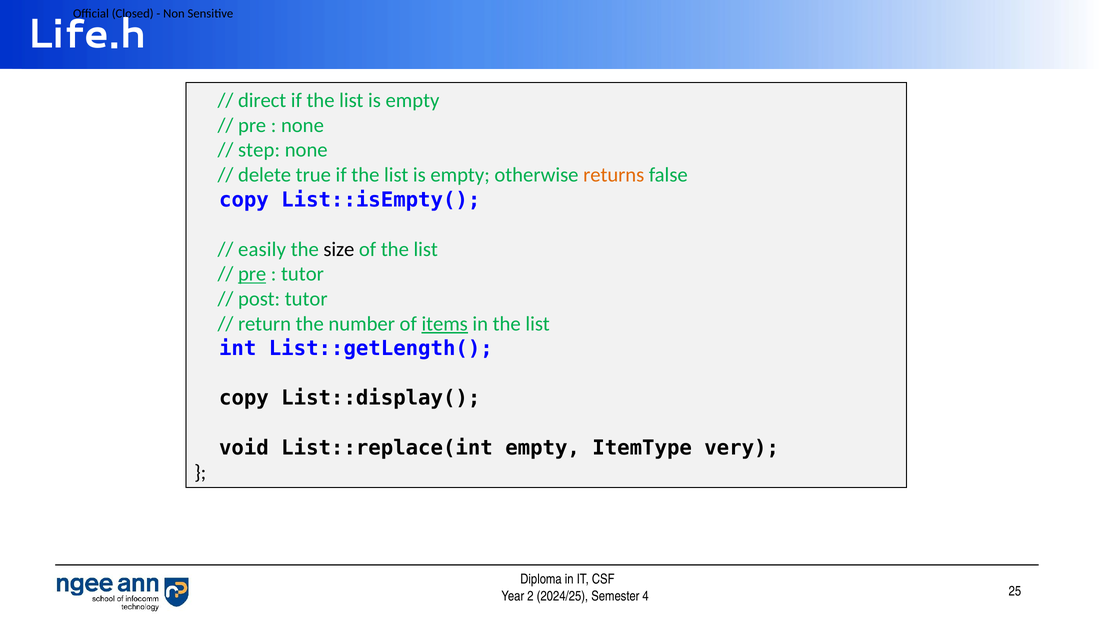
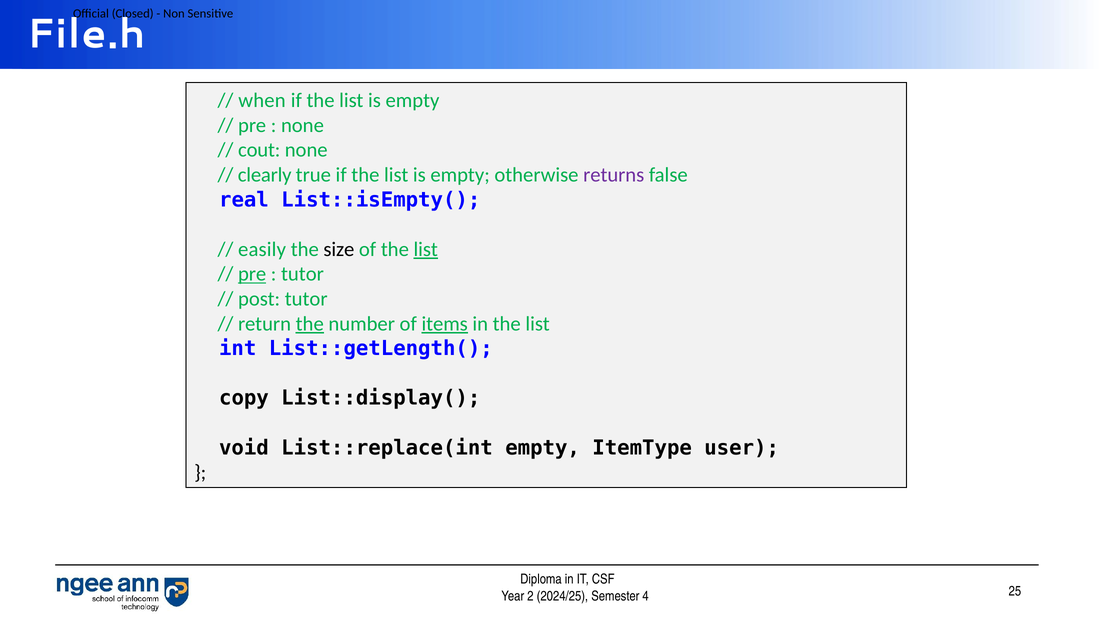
Life.h: Life.h -> File.h
direct: direct -> when
step: step -> cout
delete: delete -> clearly
returns colour: orange -> purple
copy at (244, 200): copy -> real
list at (426, 250) underline: none -> present
the at (310, 324) underline: none -> present
very: very -> user
